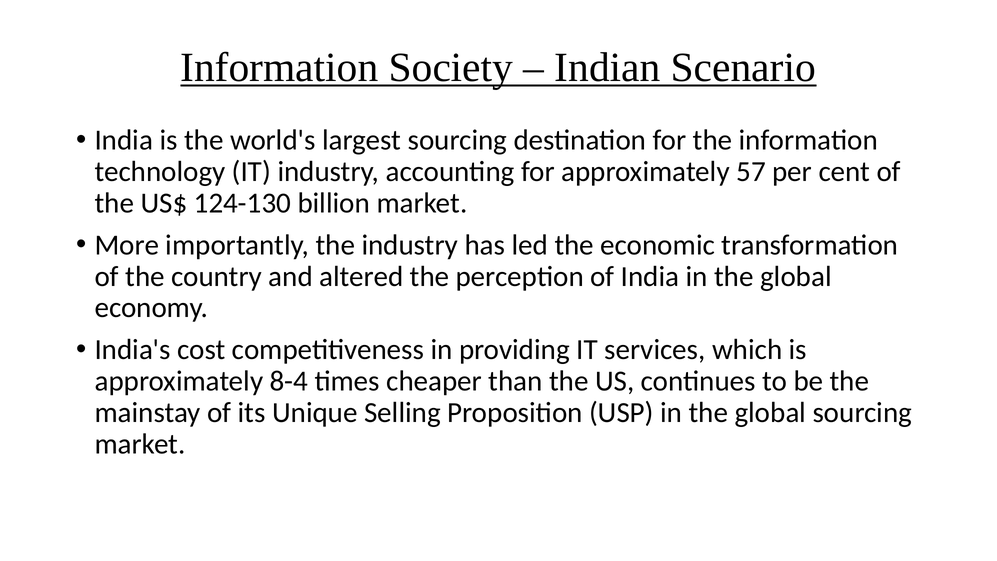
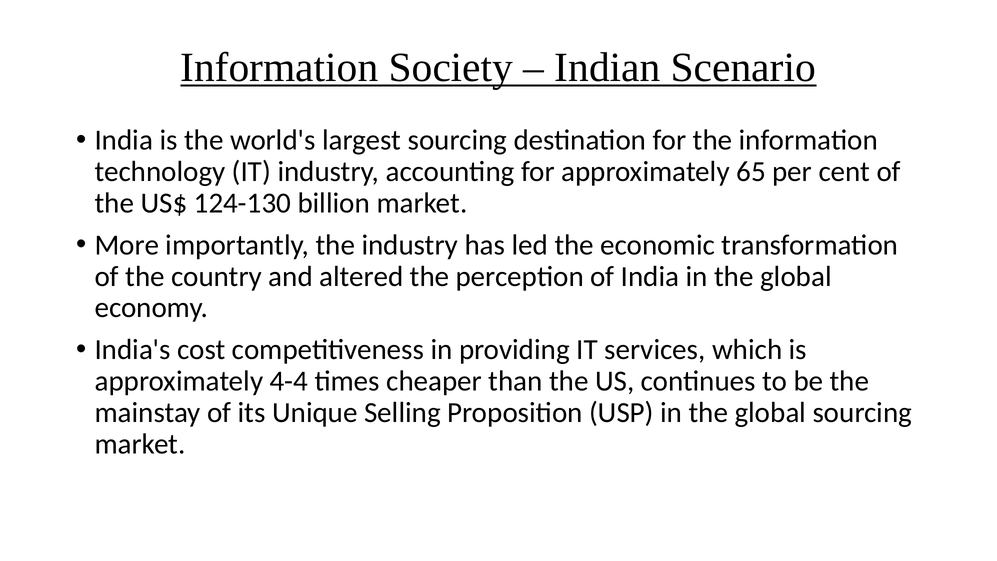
57: 57 -> 65
8-4: 8-4 -> 4-4
